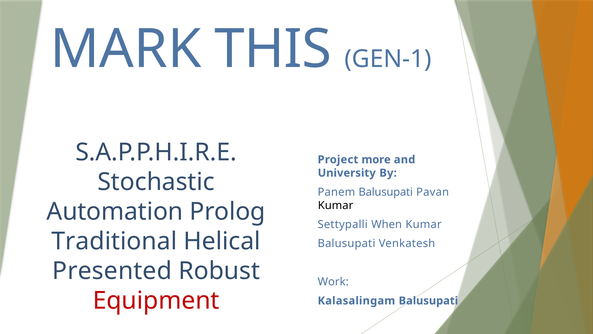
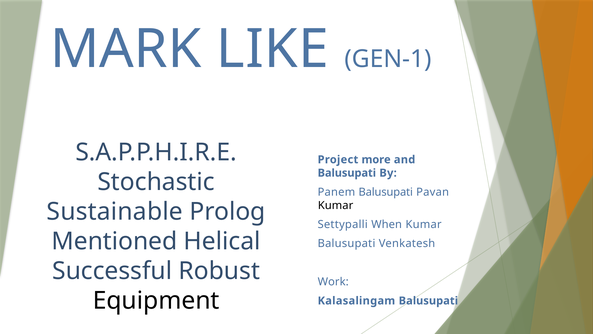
THIS: THIS -> LIKE
University at (347, 173): University -> Balusupati
Automation: Automation -> Sustainable
Traditional: Traditional -> Mentioned
Presented: Presented -> Successful
Equipment colour: red -> black
